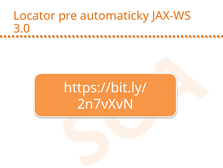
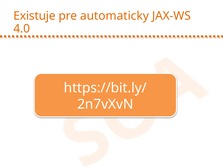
Locator: Locator -> Existuje
3.0: 3.0 -> 4.0
